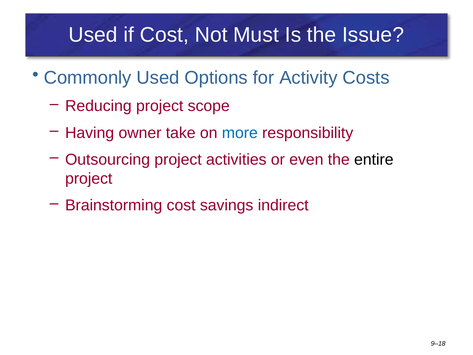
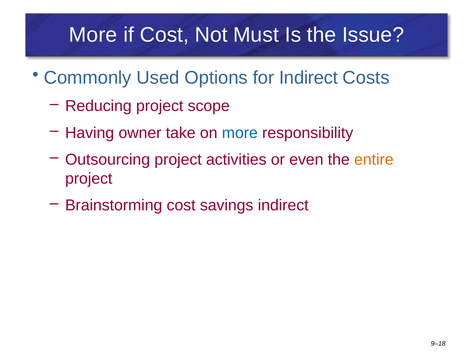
Used at (93, 35): Used -> More
for Activity: Activity -> Indirect
entire colour: black -> orange
